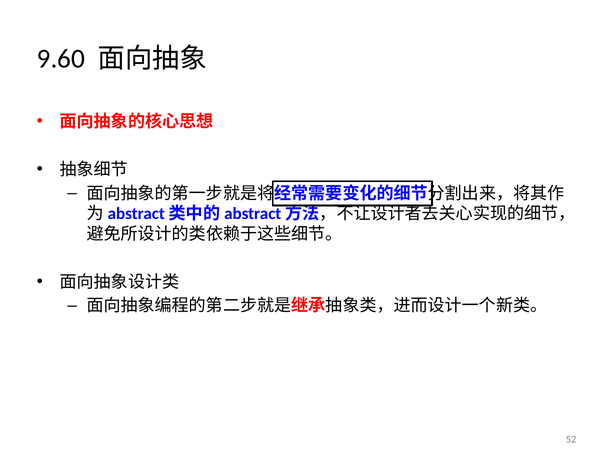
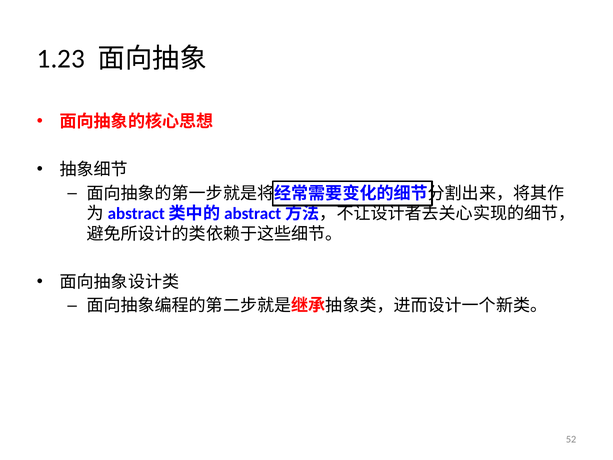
9.60: 9.60 -> 1.23
